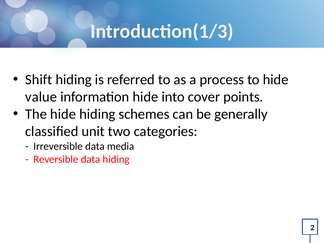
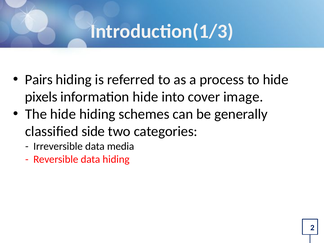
Shift: Shift -> Pairs
value: value -> pixels
points: points -> image
unit: unit -> side
